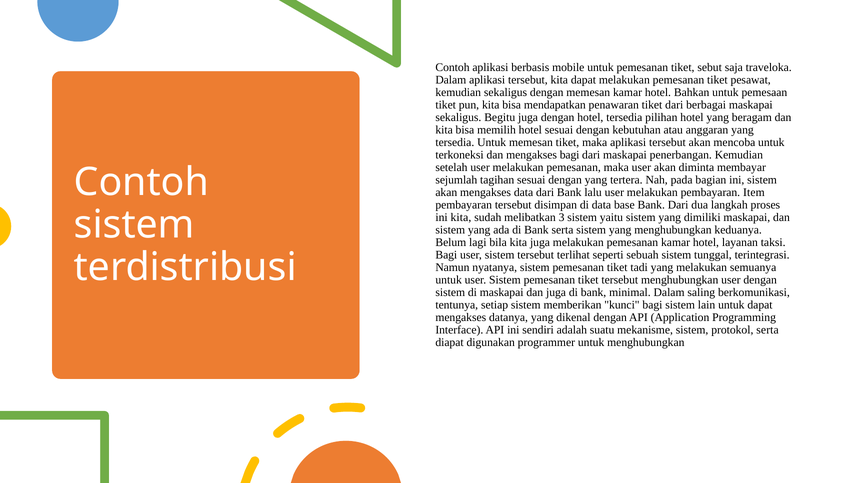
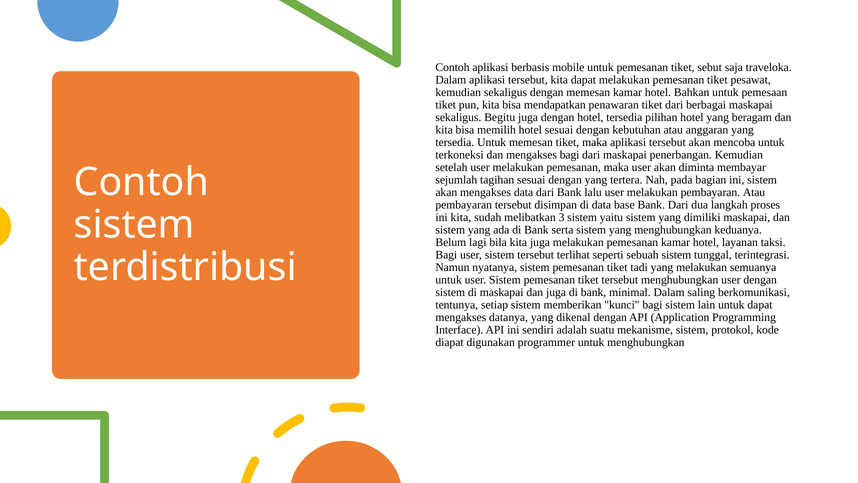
pembayaran Item: Item -> Atau
protokol serta: serta -> kode
